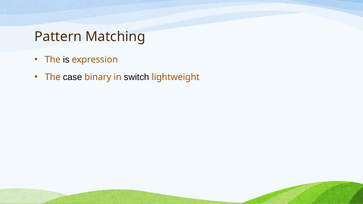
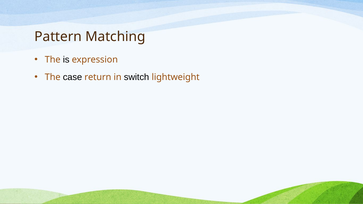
binary: binary -> return
